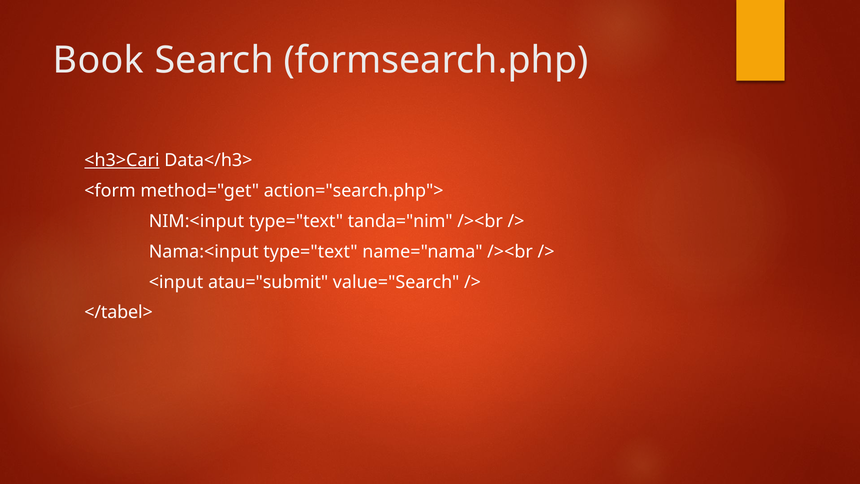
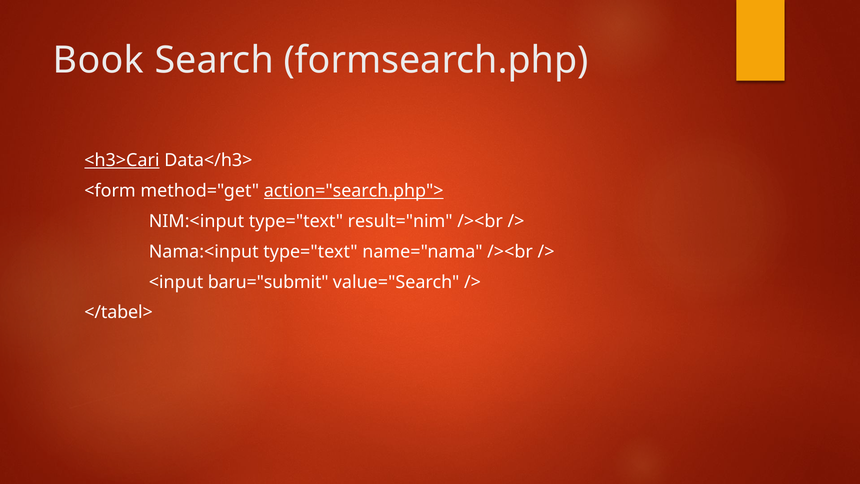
action="search.php"> underline: none -> present
tanda="nim: tanda="nim -> result="nim
atau="submit: atau="submit -> baru="submit
